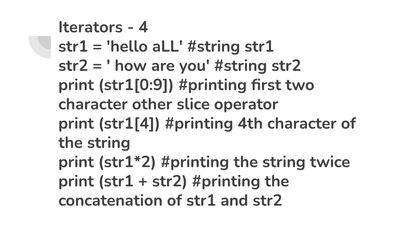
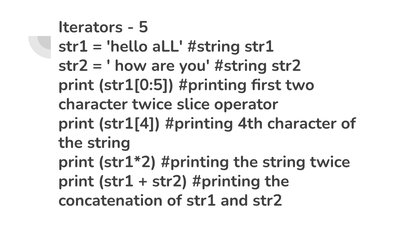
4: 4 -> 5
str1[0:9: str1[0:9 -> str1[0:5
character other: other -> twice
